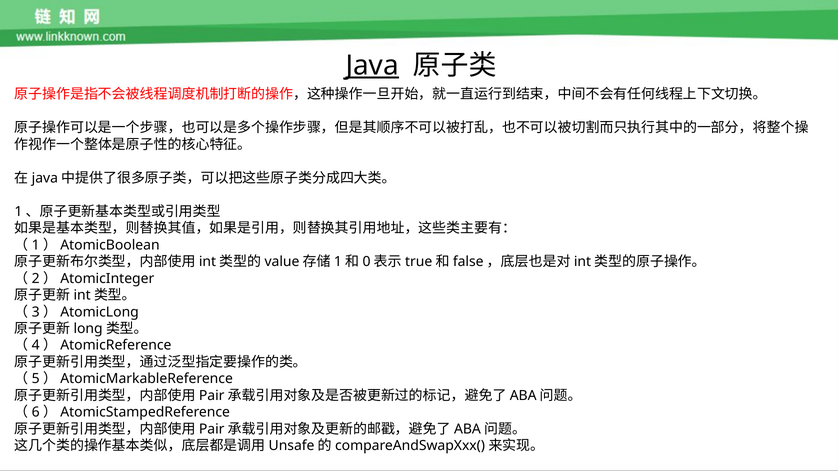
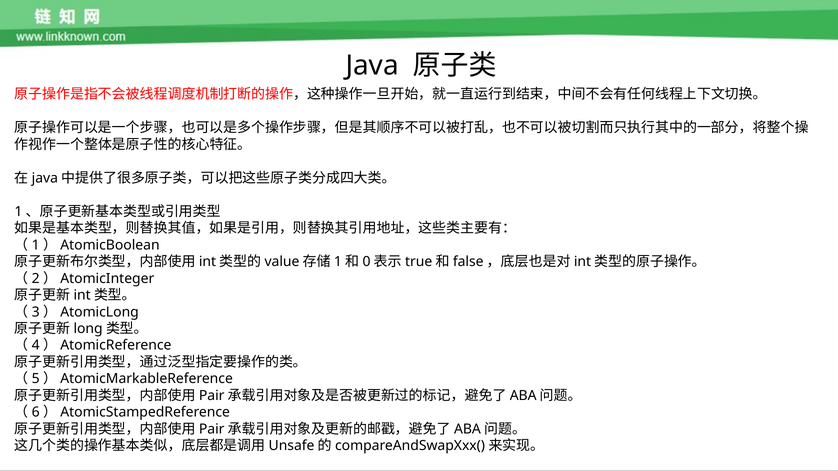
Java underline: present -> none
